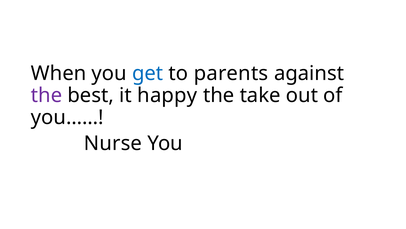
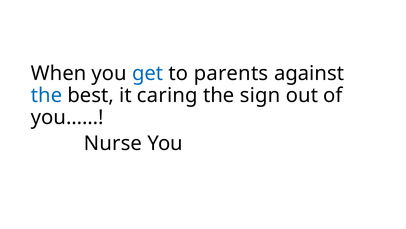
the at (47, 95) colour: purple -> blue
happy: happy -> caring
take: take -> sign
